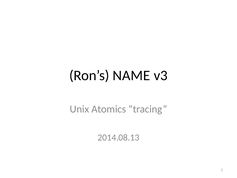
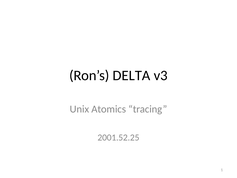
NAME: NAME -> DELTA
2014.08.13: 2014.08.13 -> 2001.52.25
